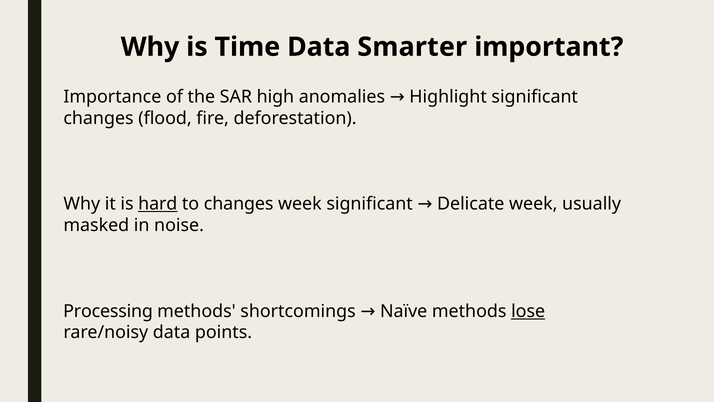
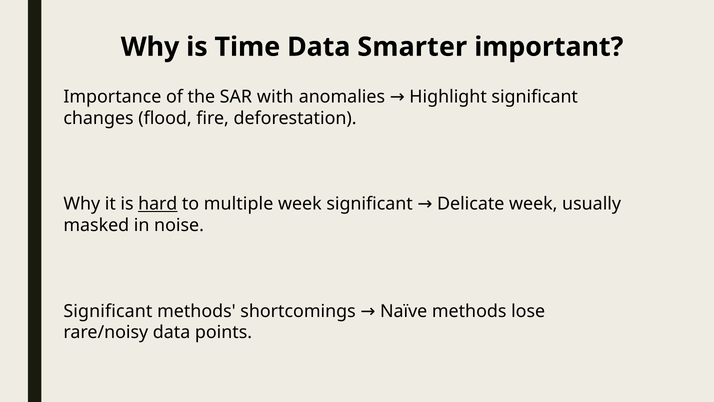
high: high -> with
to changes: changes -> multiple
Processing at (108, 311): Processing -> Significant
lose underline: present -> none
